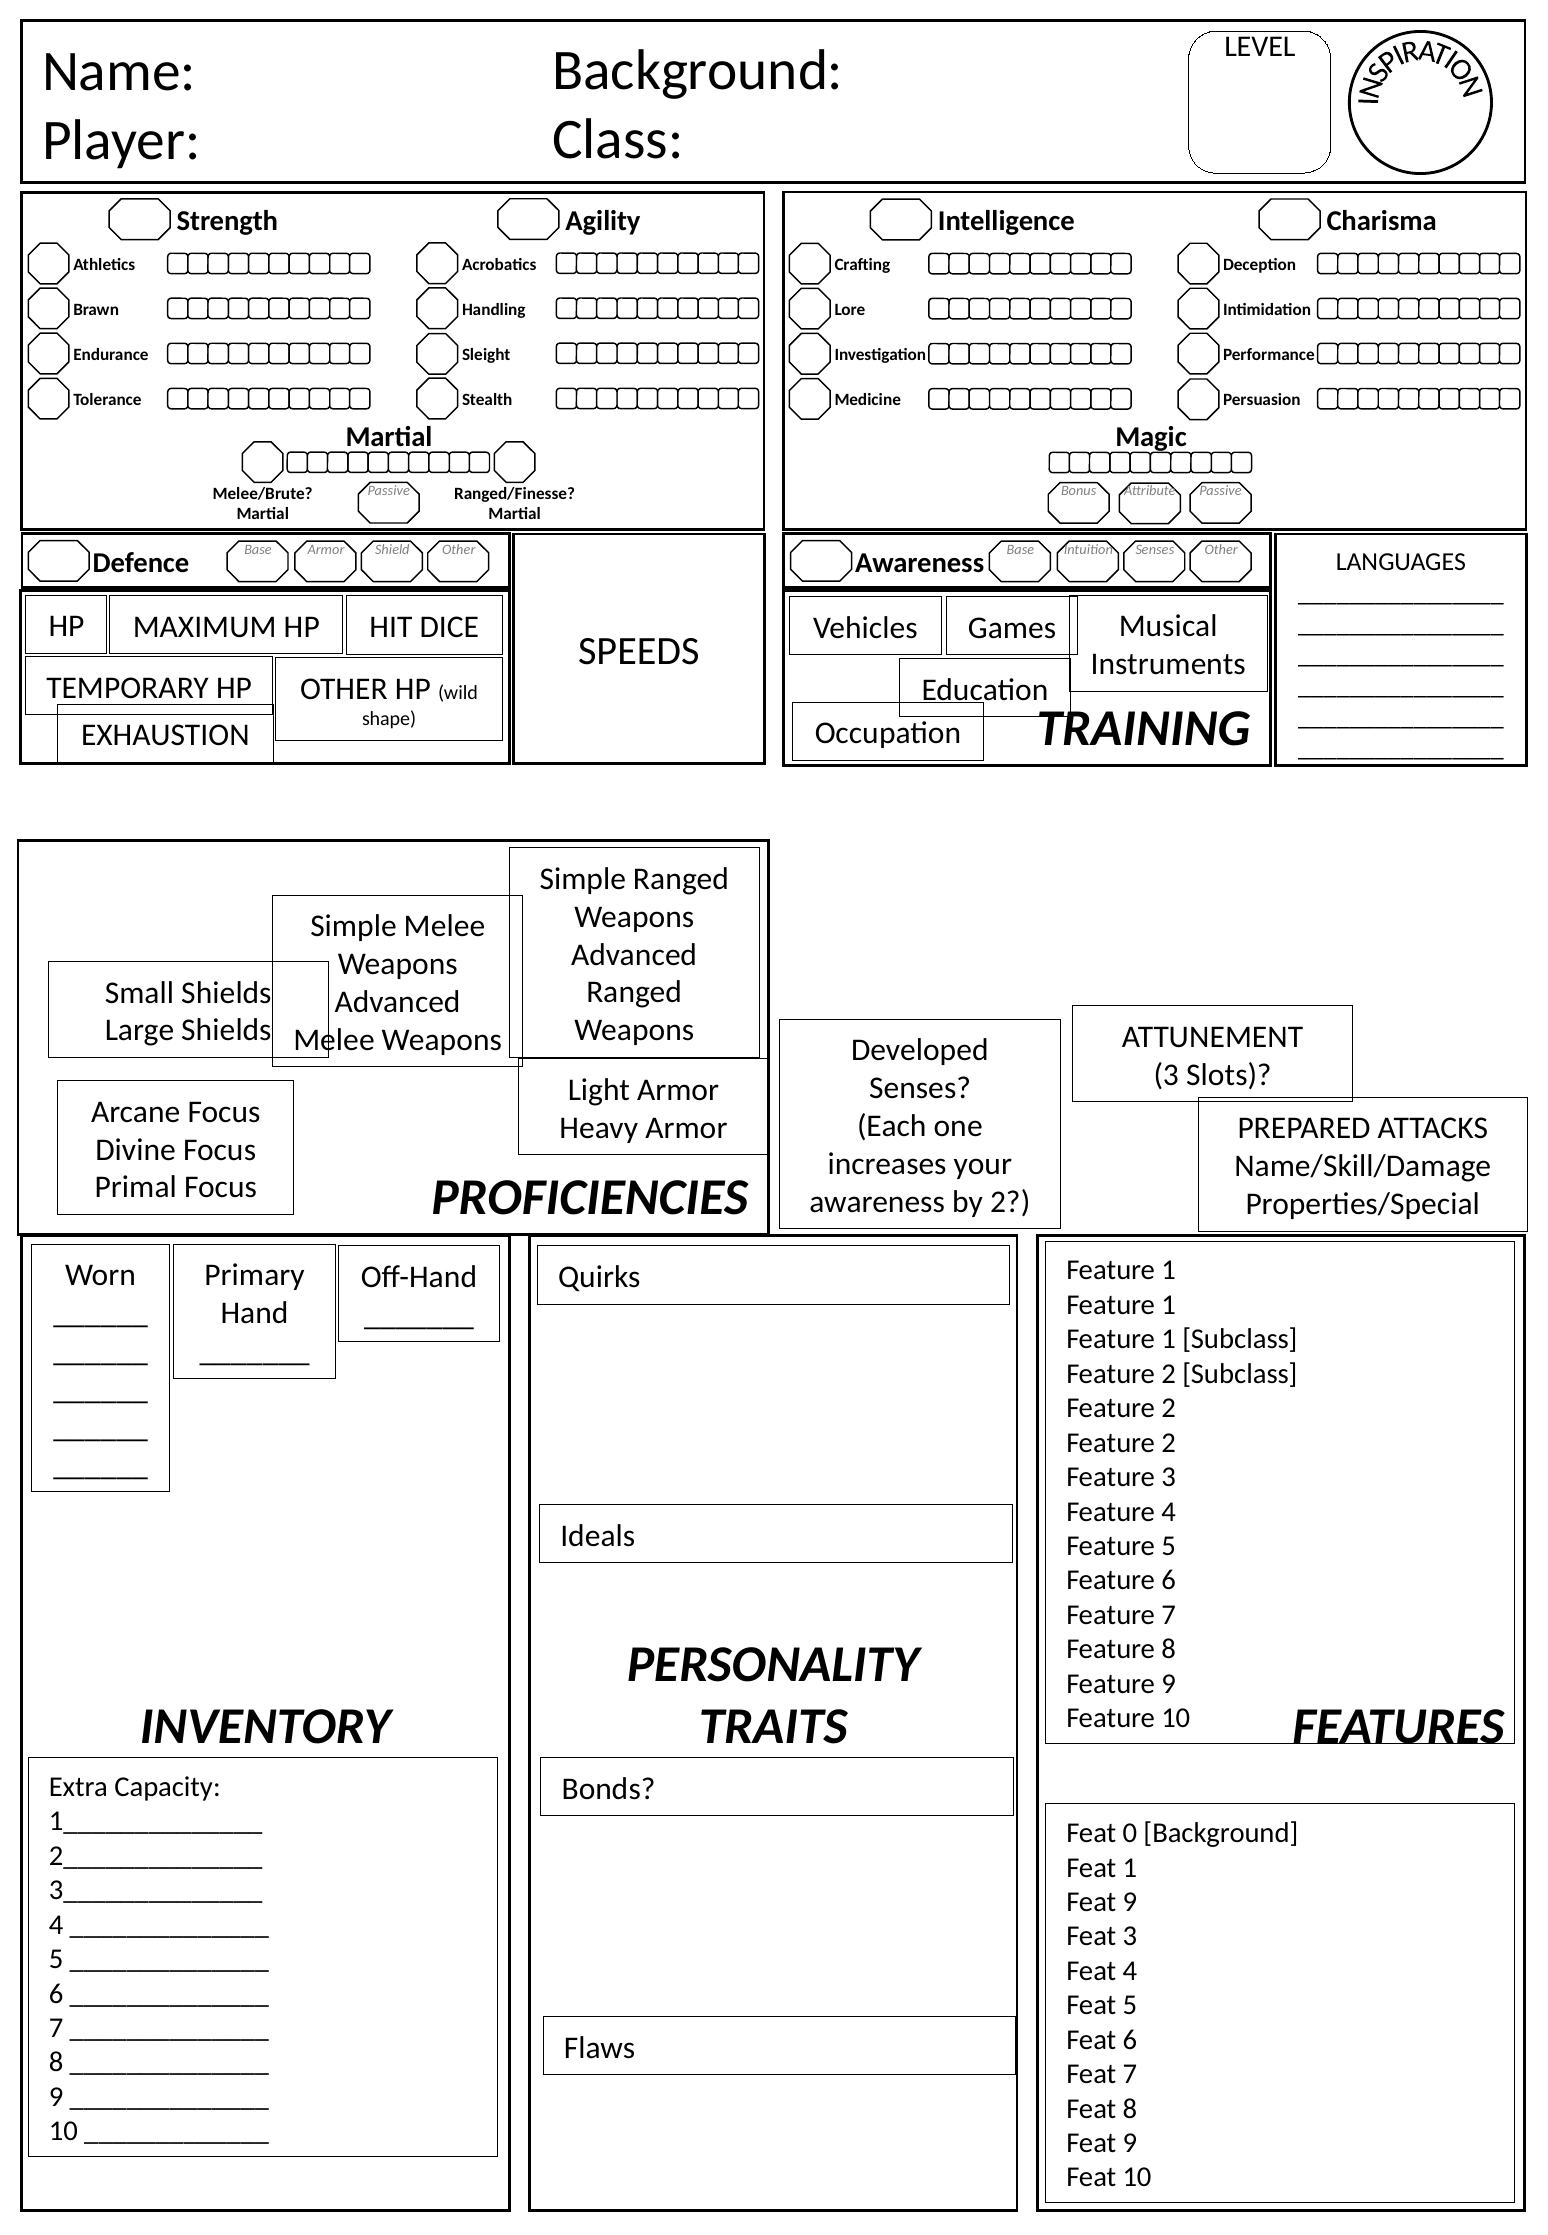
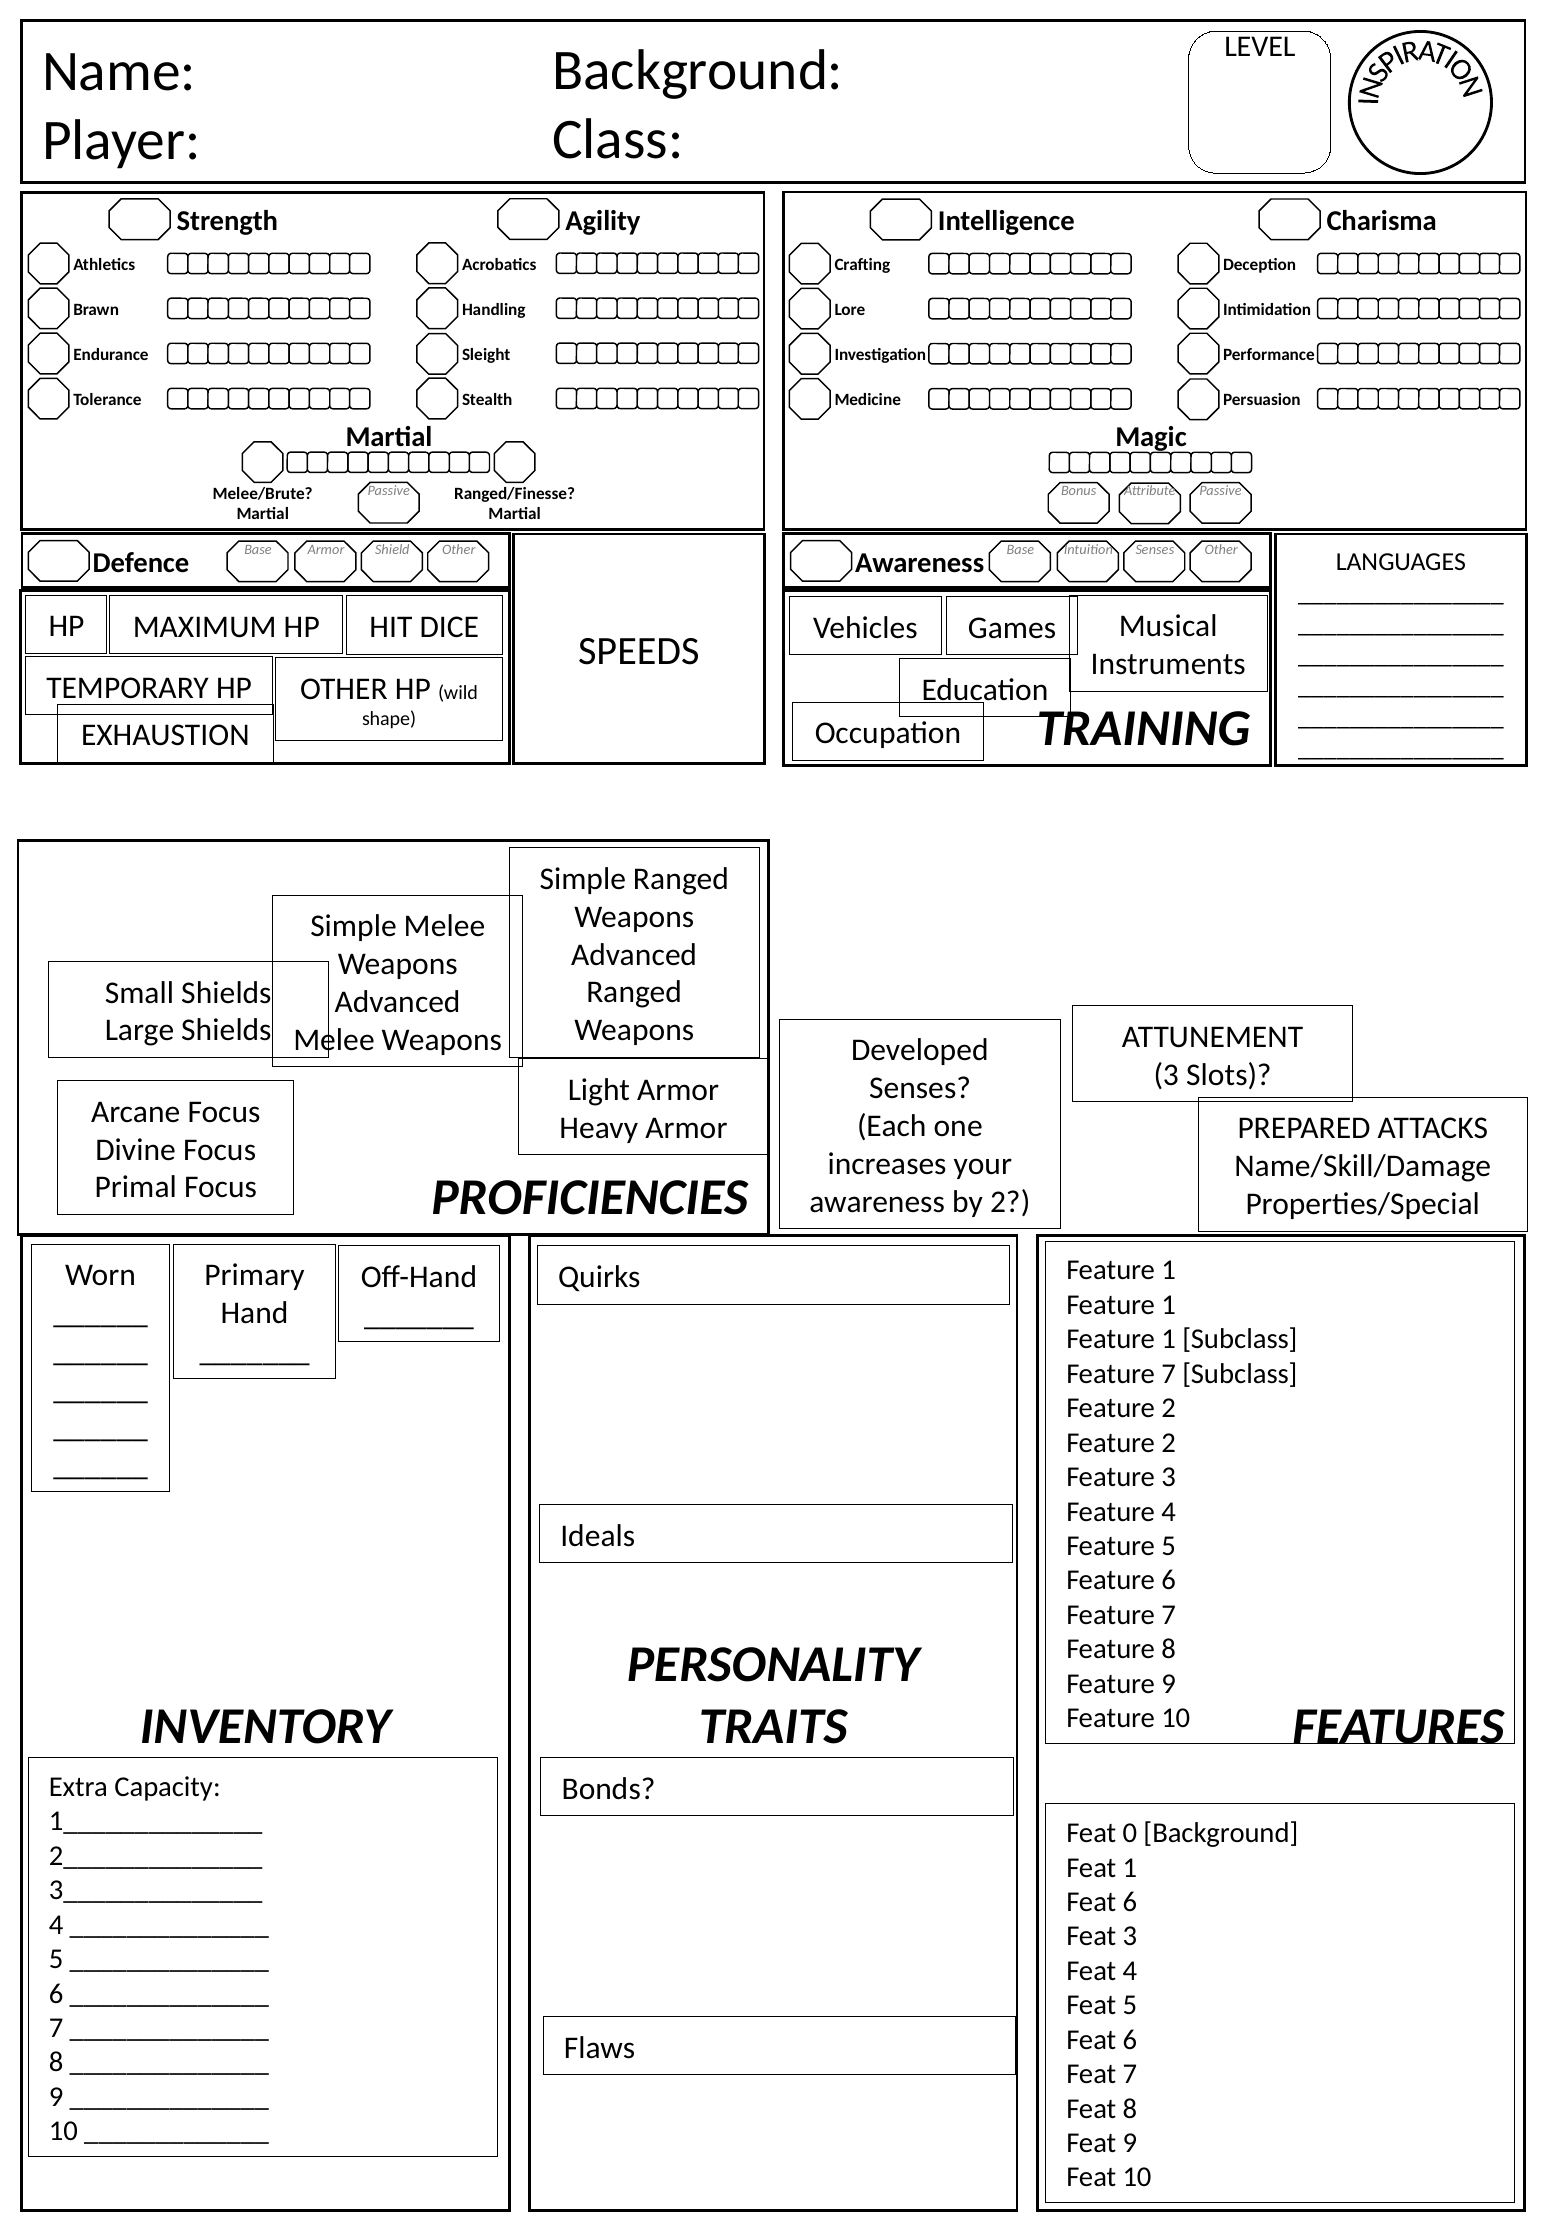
2 at (1169, 1374): 2 -> 7
9 at (1130, 1903): 9 -> 6
